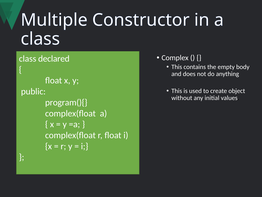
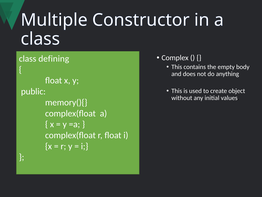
declared: declared -> defining
program(){: program(){ -> memory(){
